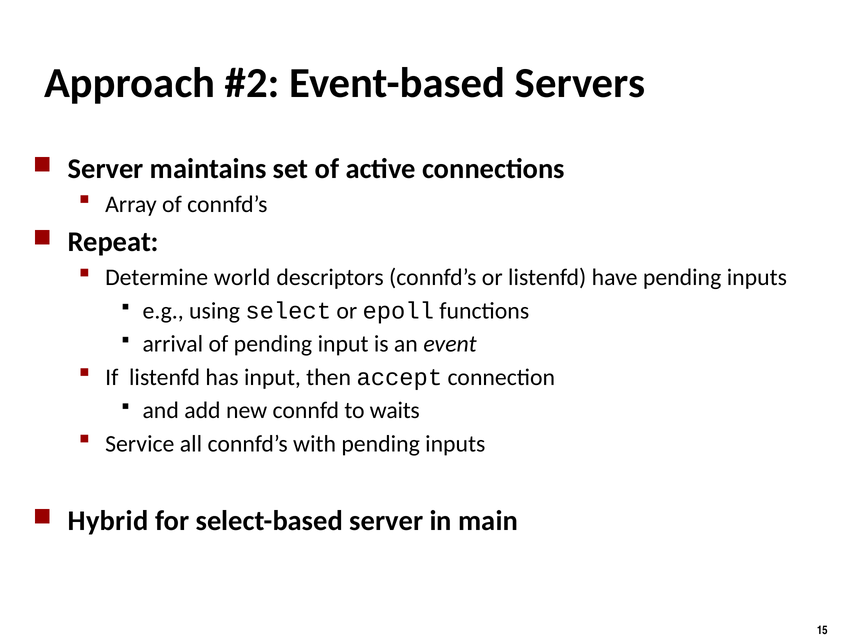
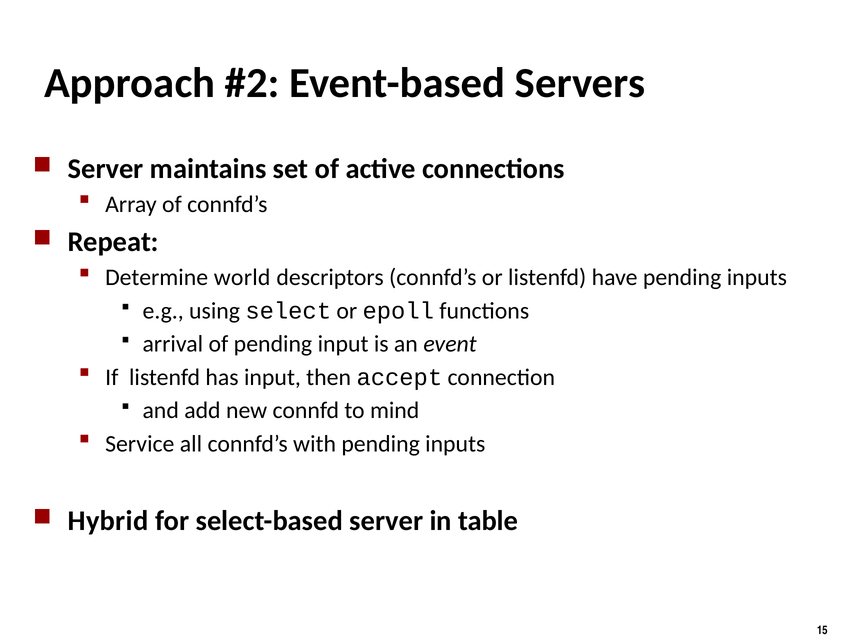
waits: waits -> mind
main: main -> table
